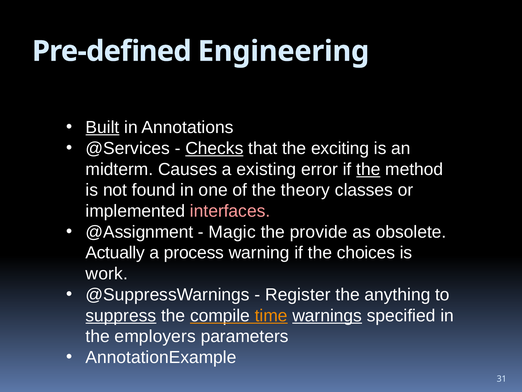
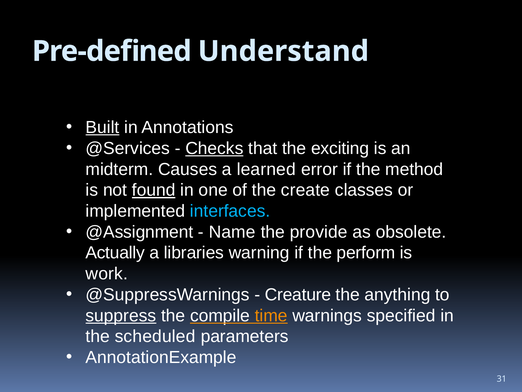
Engineering: Engineering -> Understand
existing: existing -> learned
the at (368, 169) underline: present -> none
found underline: none -> present
theory: theory -> create
interfaces colour: pink -> light blue
Magic: Magic -> Name
process: process -> libraries
choices: choices -> perform
Register: Register -> Creature
warnings underline: present -> none
employers: employers -> scheduled
